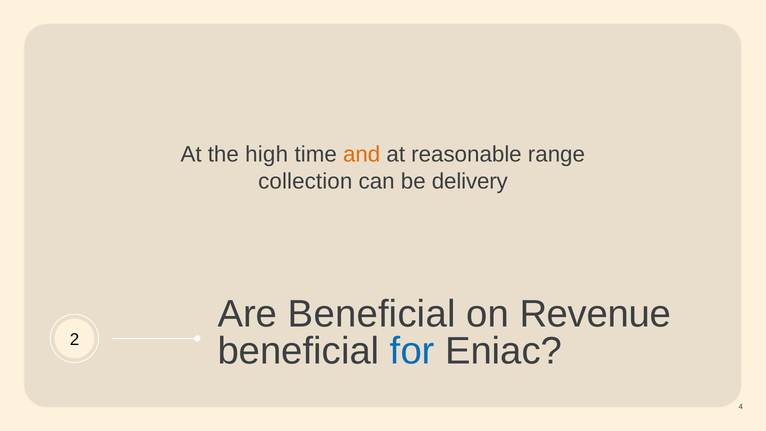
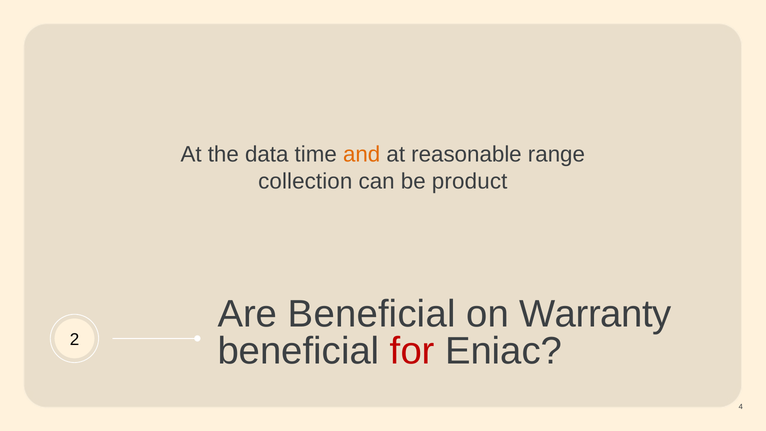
high: high -> data
delivery: delivery -> product
Revenue: Revenue -> Warranty
for colour: blue -> red
